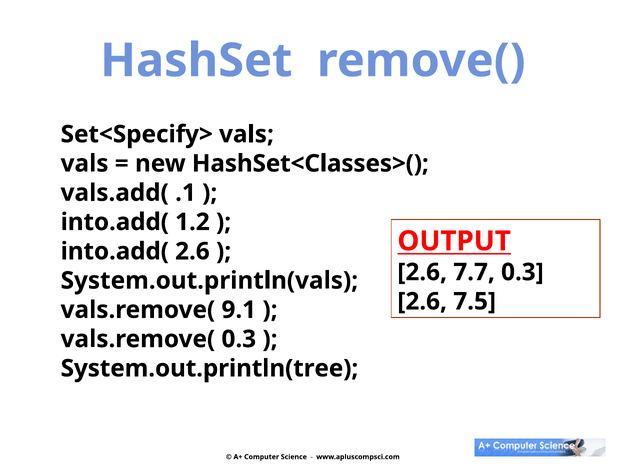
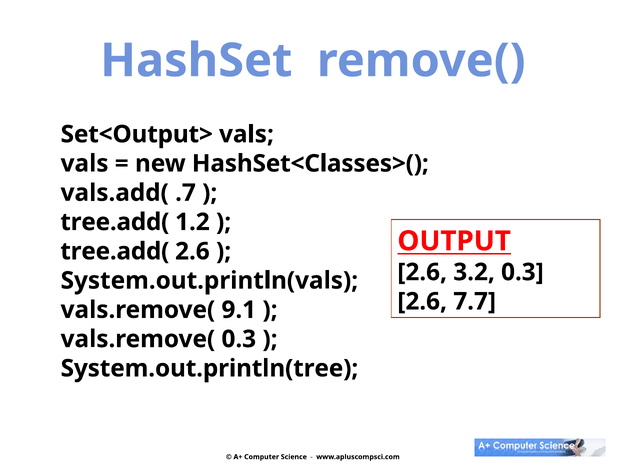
Set<Specify>: Set<Specify> -> Set<Output>
.1: .1 -> .7
into.add( at (115, 222): into.add( -> tree.add(
into.add( at (115, 251): into.add( -> tree.add(
7.7: 7.7 -> 3.2
7.5: 7.5 -> 7.7
